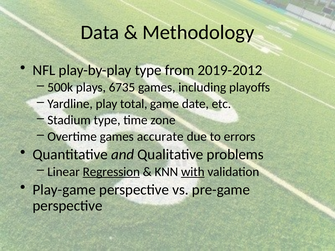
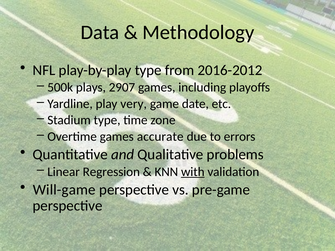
2019-2012: 2019-2012 -> 2016-2012
6735: 6735 -> 2907
total: total -> very
Regression underline: present -> none
Play-game: Play-game -> Will-game
